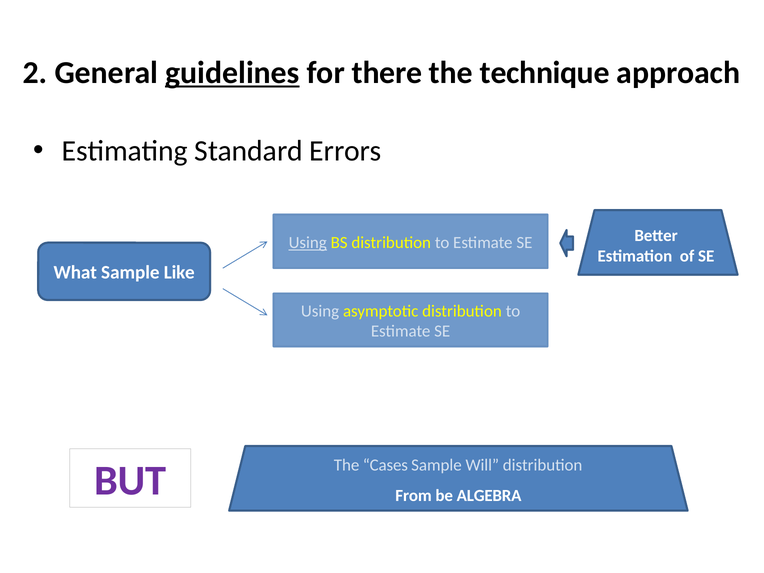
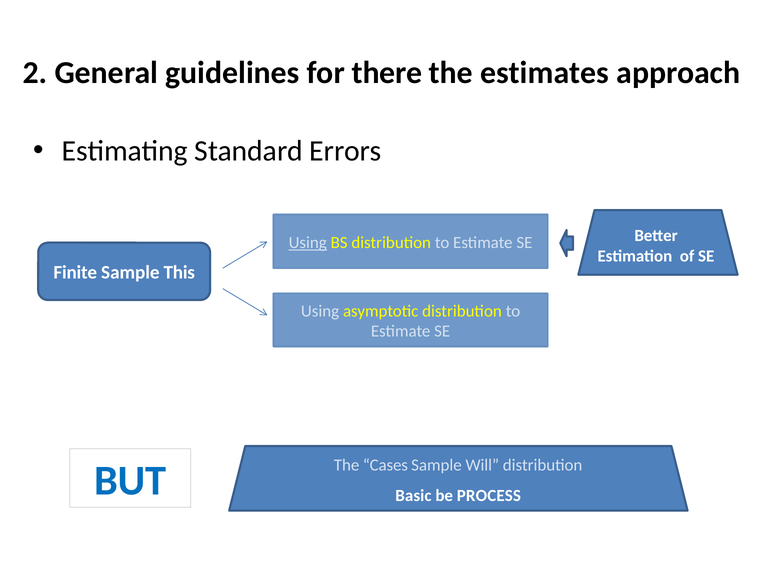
guidelines underline: present -> none
technique: technique -> estimates
What: What -> Finite
Like: Like -> This
BUT colour: purple -> blue
From: From -> Basic
ALGEBRA: ALGEBRA -> PROCESS
